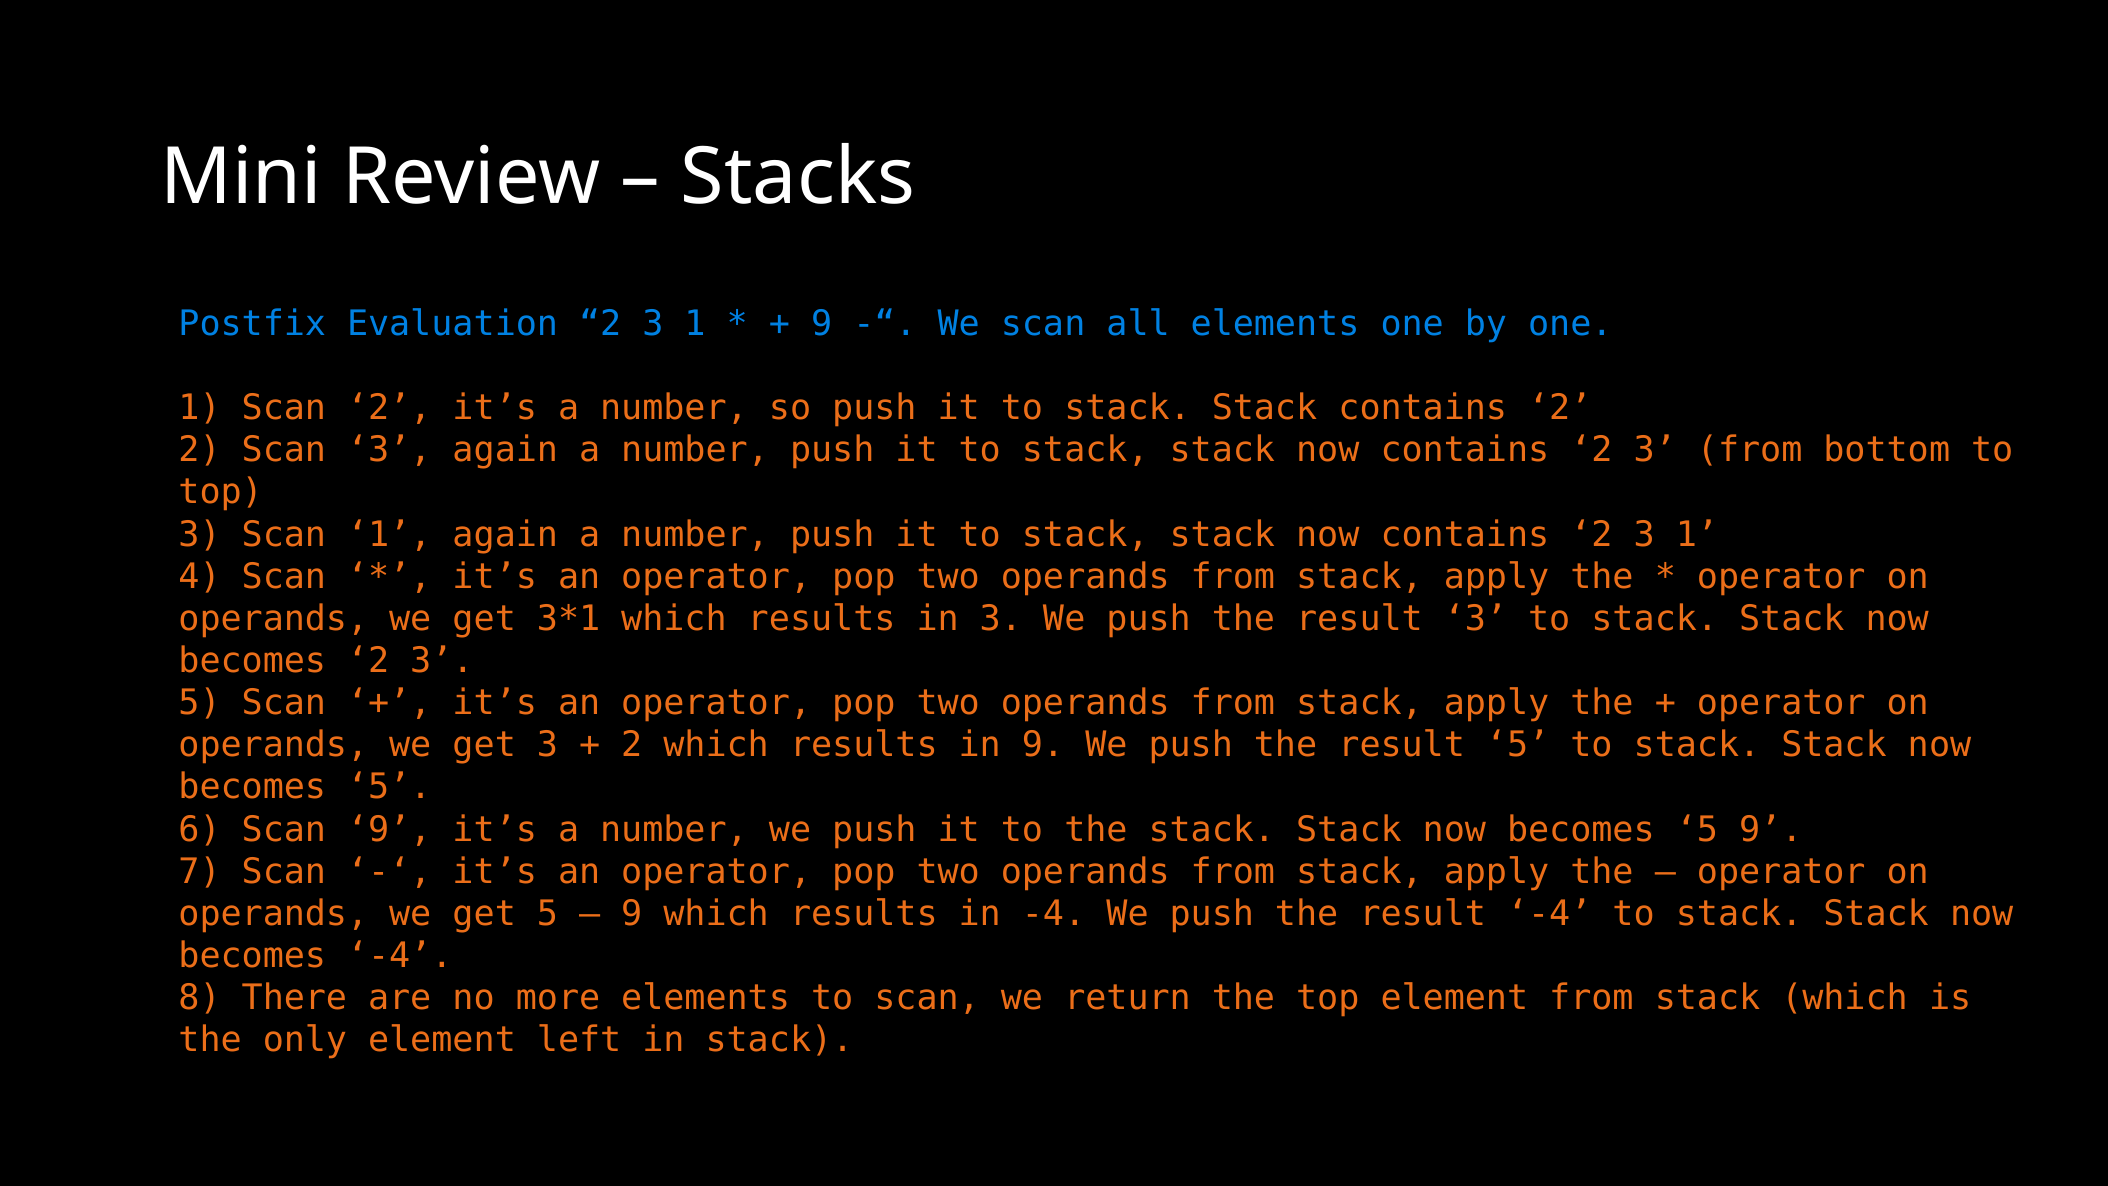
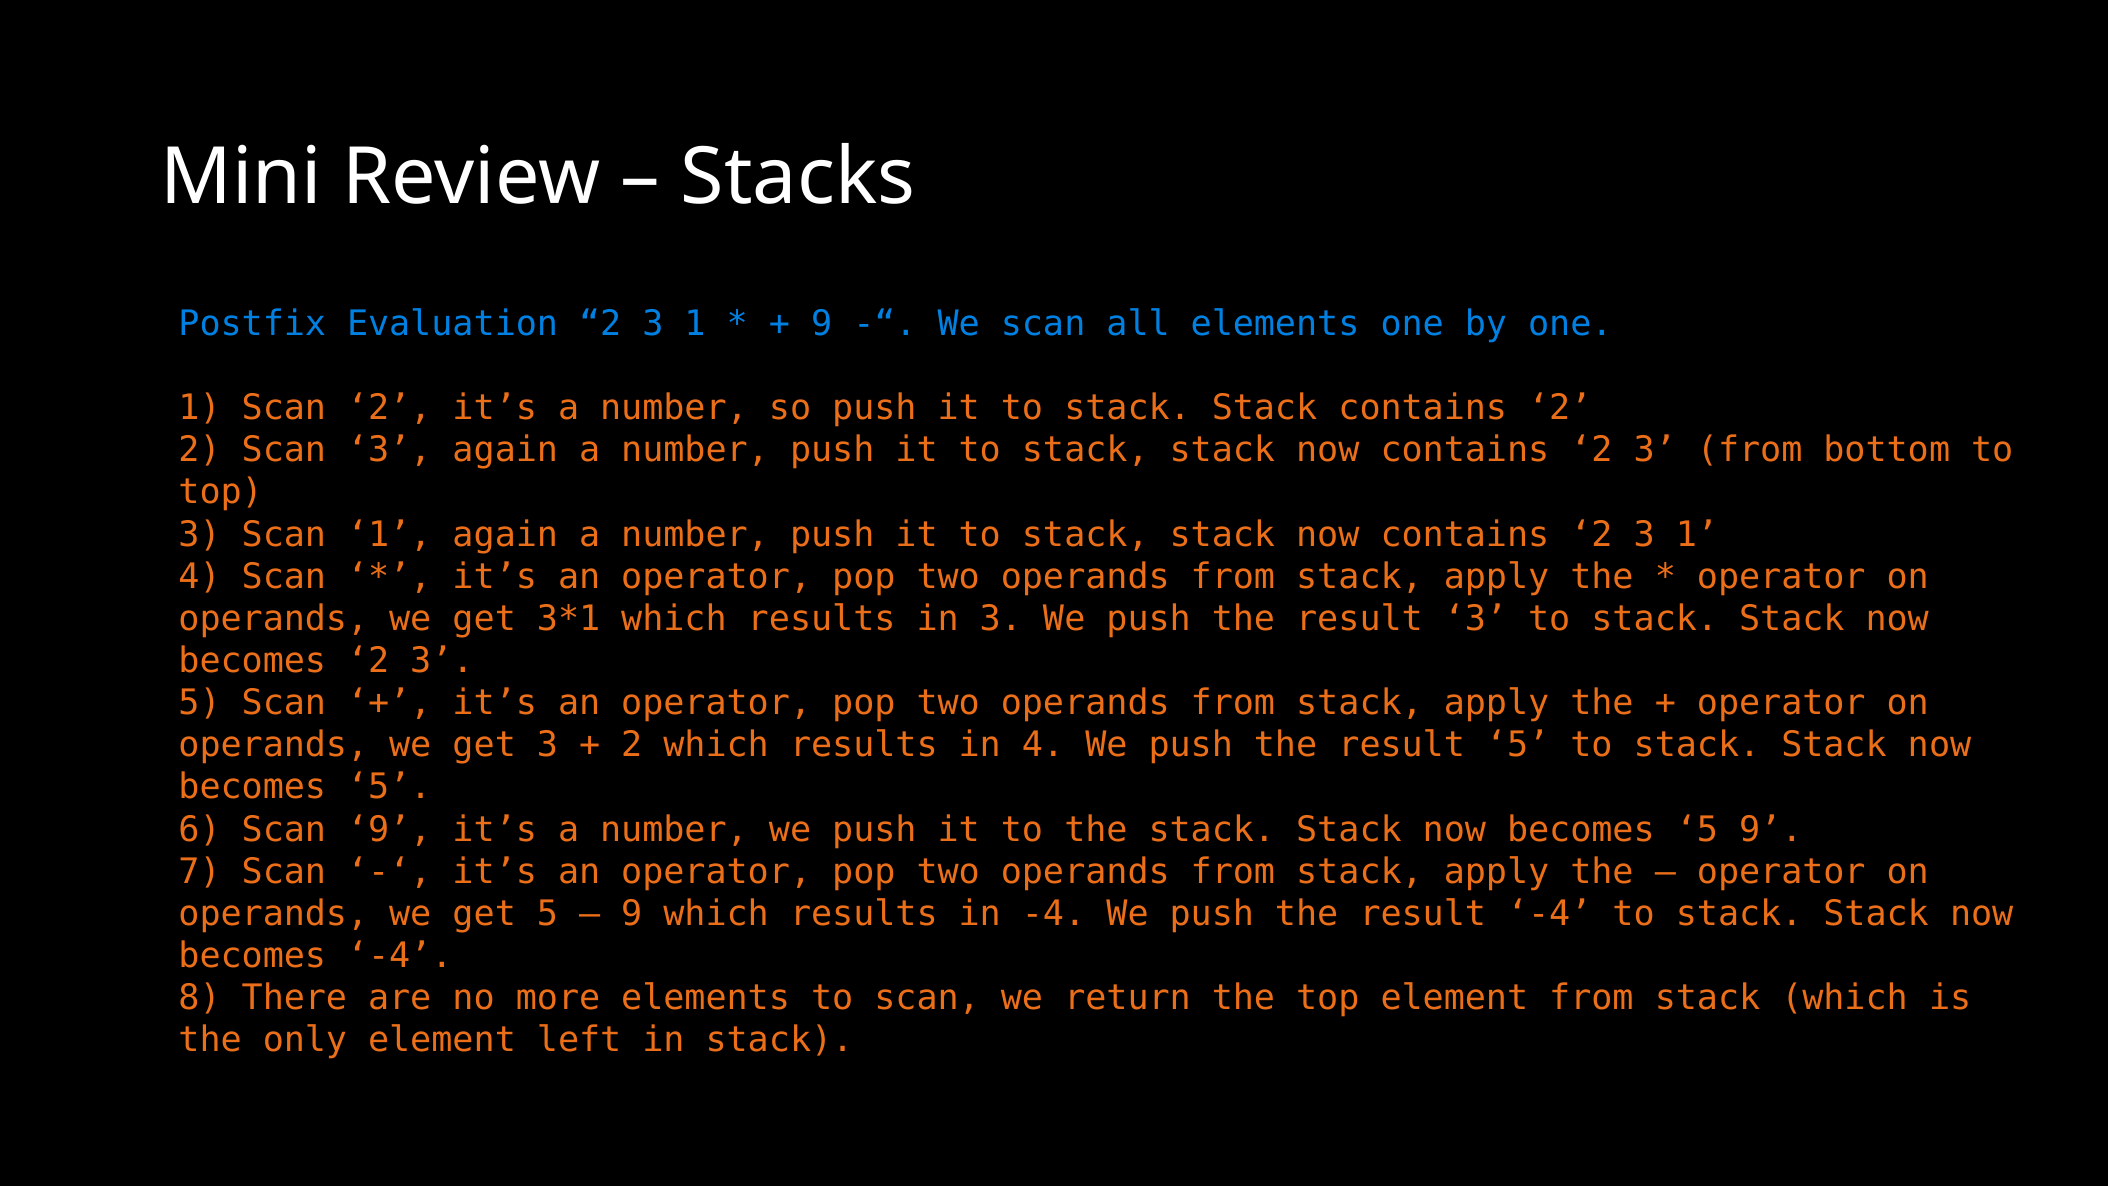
in 9: 9 -> 4
